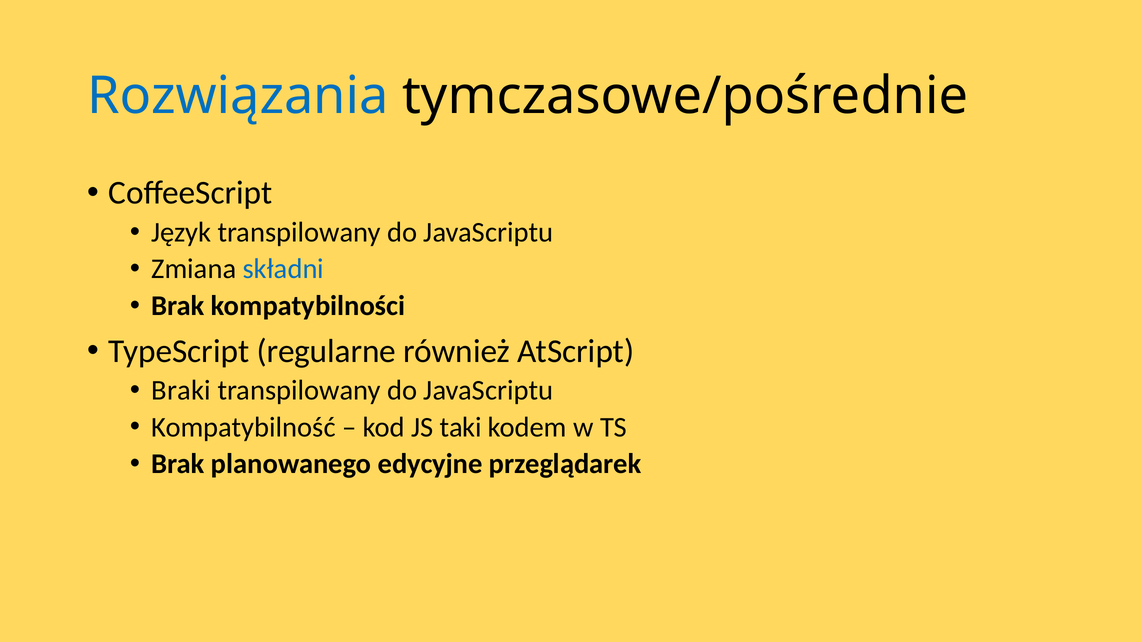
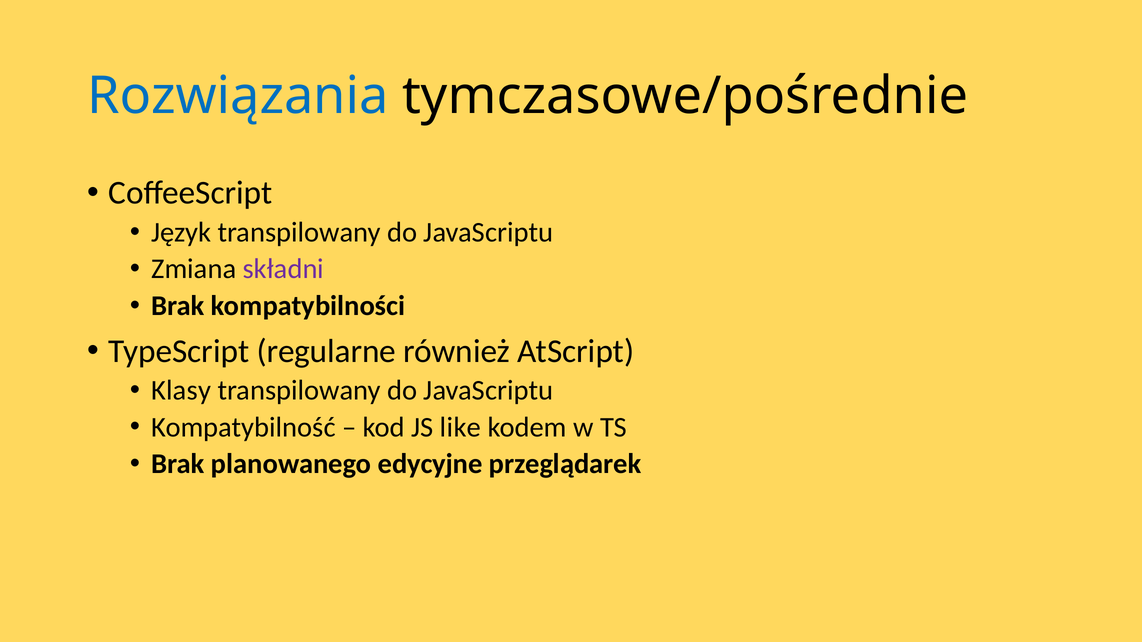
składni colour: blue -> purple
Braki: Braki -> Klasy
taki: taki -> like
